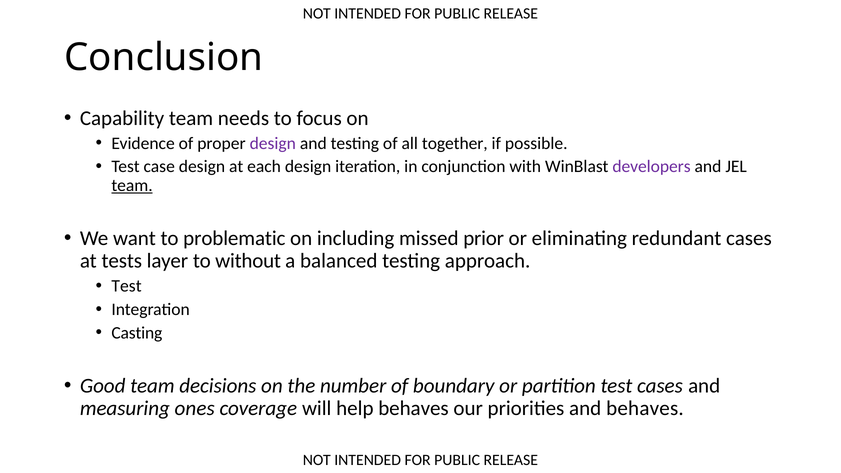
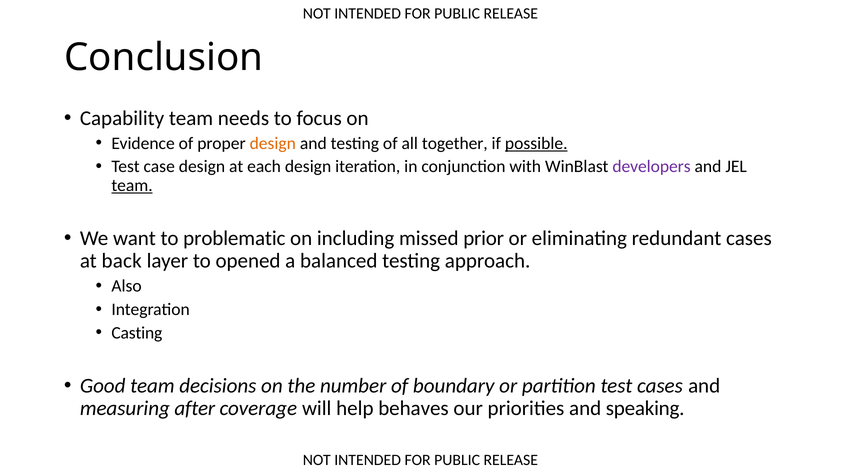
design at (273, 143) colour: purple -> orange
possible underline: none -> present
tests: tests -> back
without: without -> opened
Test at (127, 286): Test -> Also
ones: ones -> after
and behaves: behaves -> speaking
